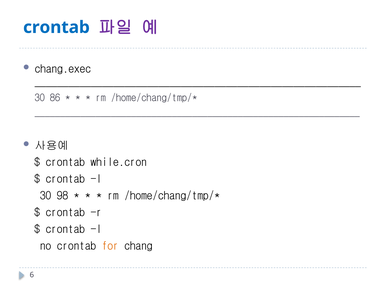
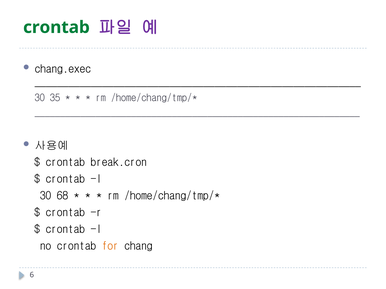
crontab at (56, 27) colour: blue -> green
86: 86 -> 35
while.cron: while.cron -> break.cron
98: 98 -> 68
